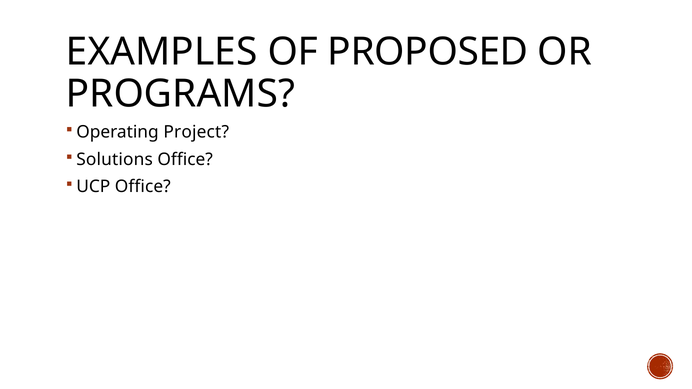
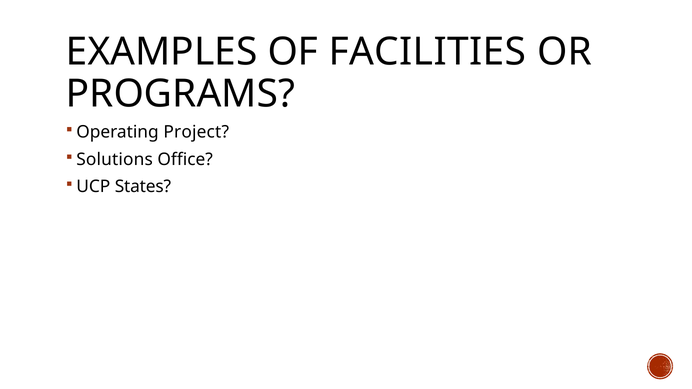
PROPOSED: PROPOSED -> FACILITIES
UCP Office: Office -> States
